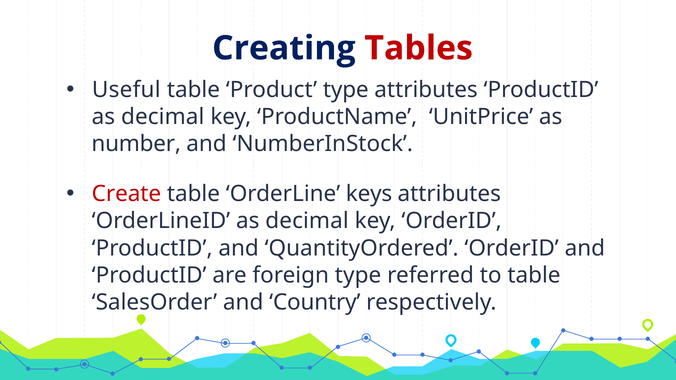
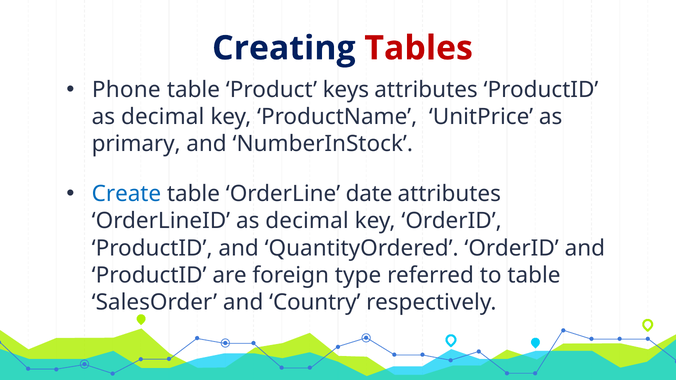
Useful: Useful -> Phone
Product type: type -> keys
number: number -> primary
Create colour: red -> blue
keys: keys -> date
